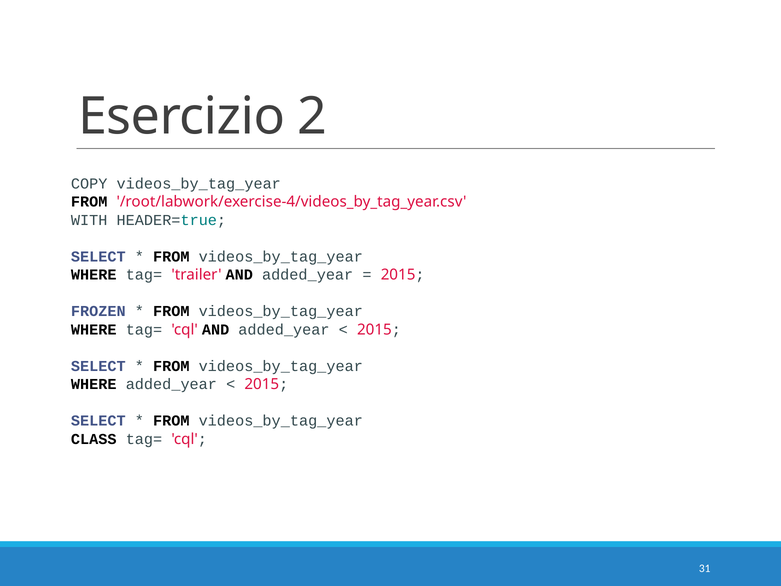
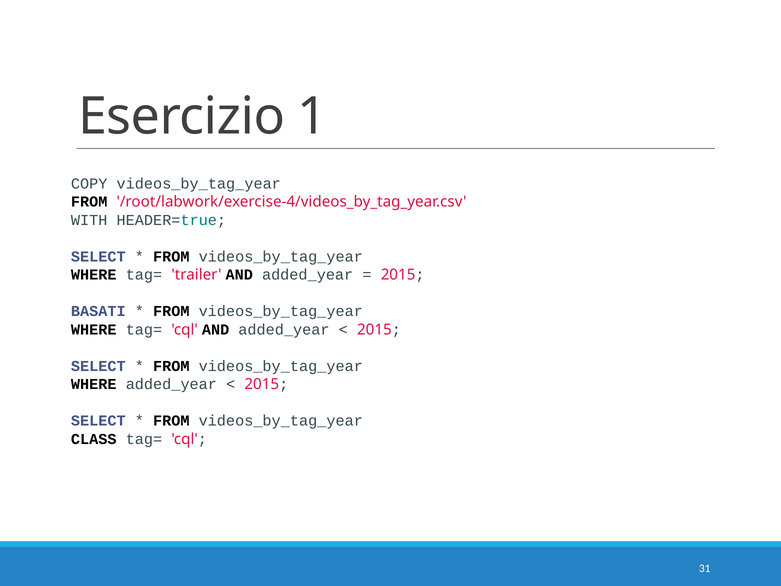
2: 2 -> 1
FROZEN: FROZEN -> BASATI
